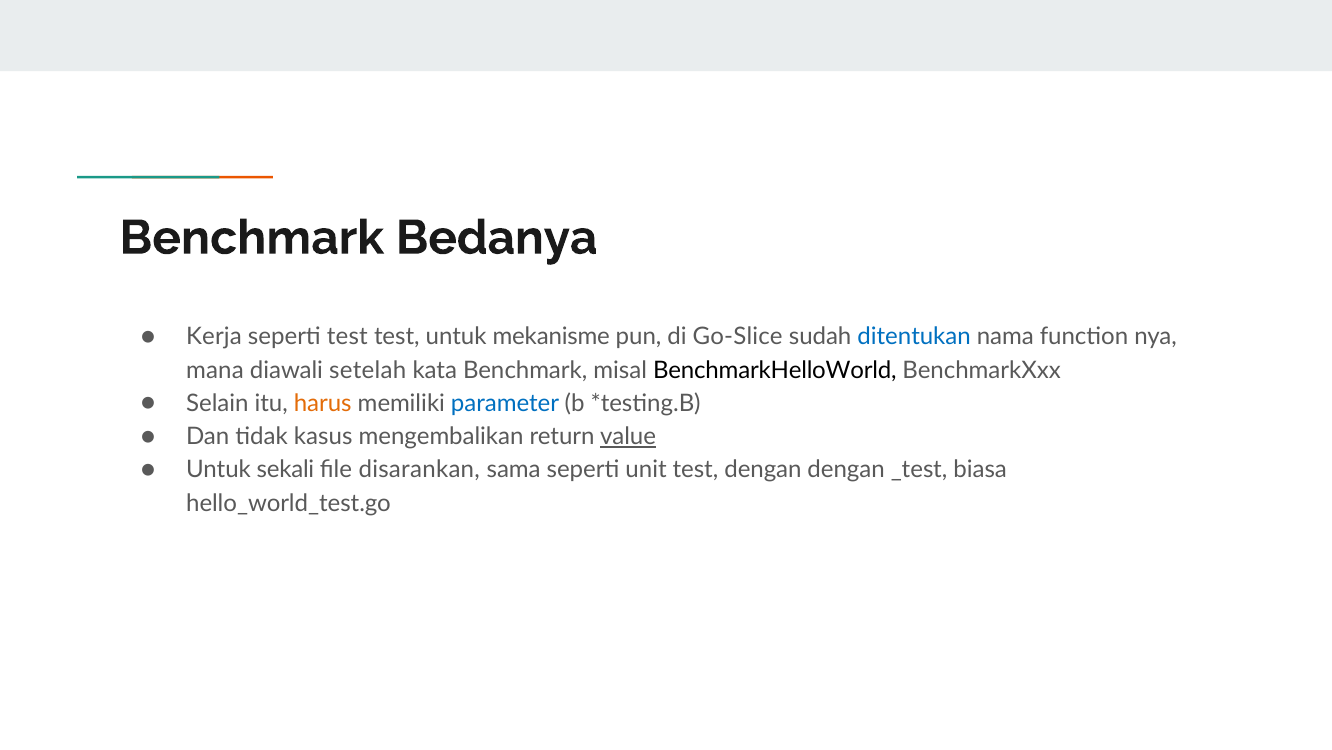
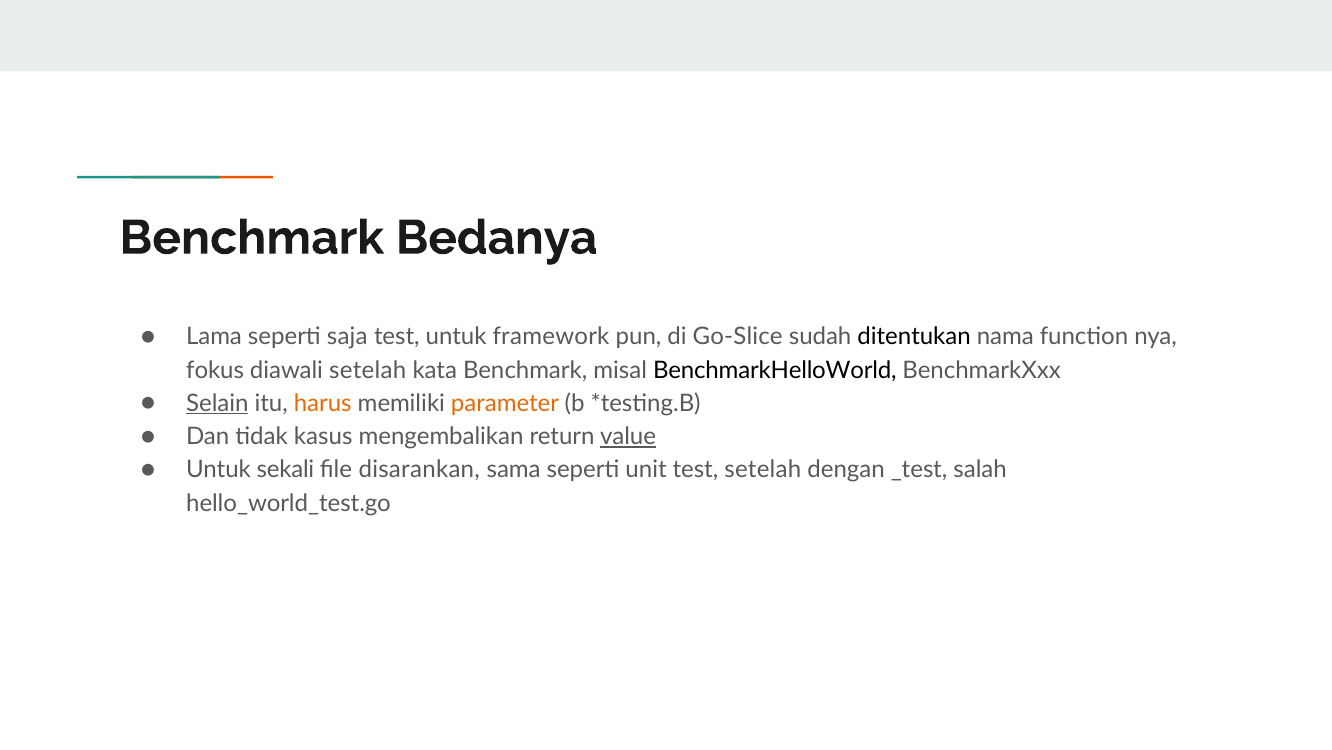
Kerja: Kerja -> Lama
seperti test: test -> saja
mekanisme: mekanisme -> framework
ditentukan colour: blue -> black
mana: mana -> fokus
Selain underline: none -> present
parameter colour: blue -> orange
test dengan: dengan -> setelah
biasa: biasa -> salah
